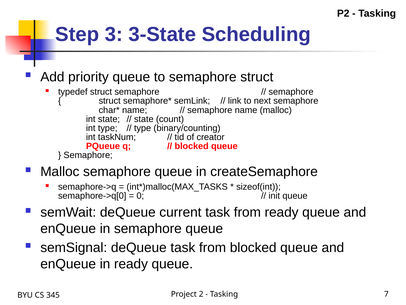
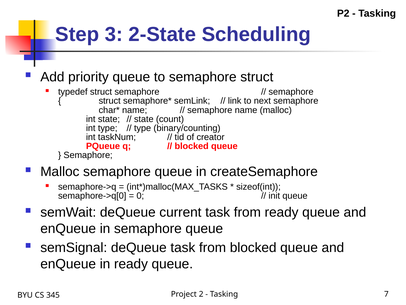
3-State: 3-State -> 2-State
